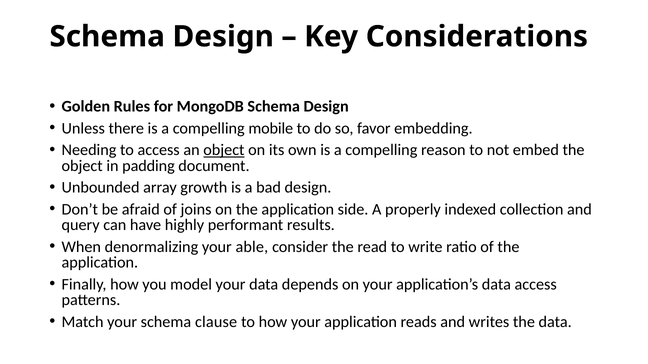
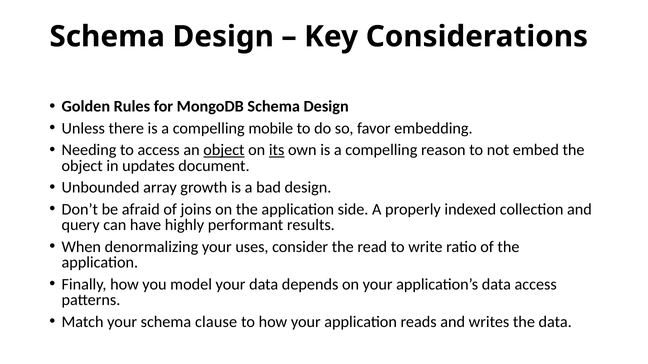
its underline: none -> present
padding: padding -> updates
able: able -> uses
